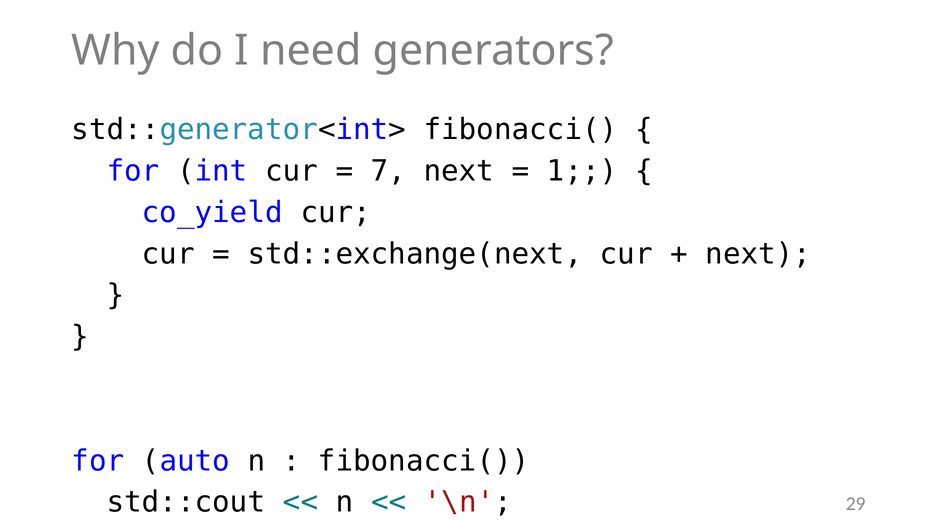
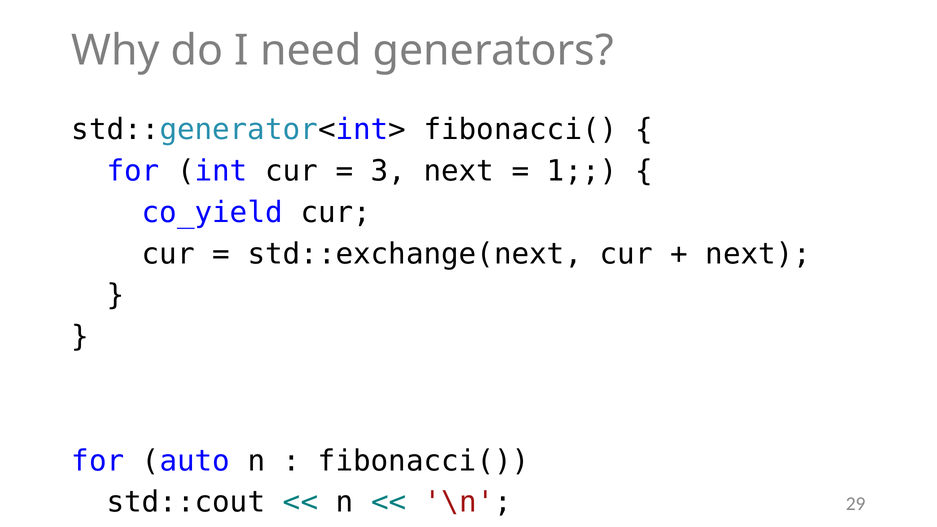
7: 7 -> 3
